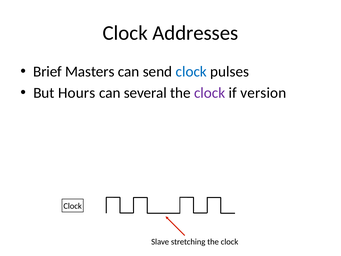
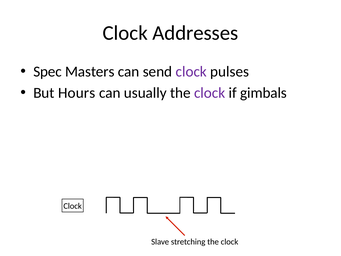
Brief: Brief -> Spec
clock at (191, 72) colour: blue -> purple
several: several -> usually
version: version -> gimbals
